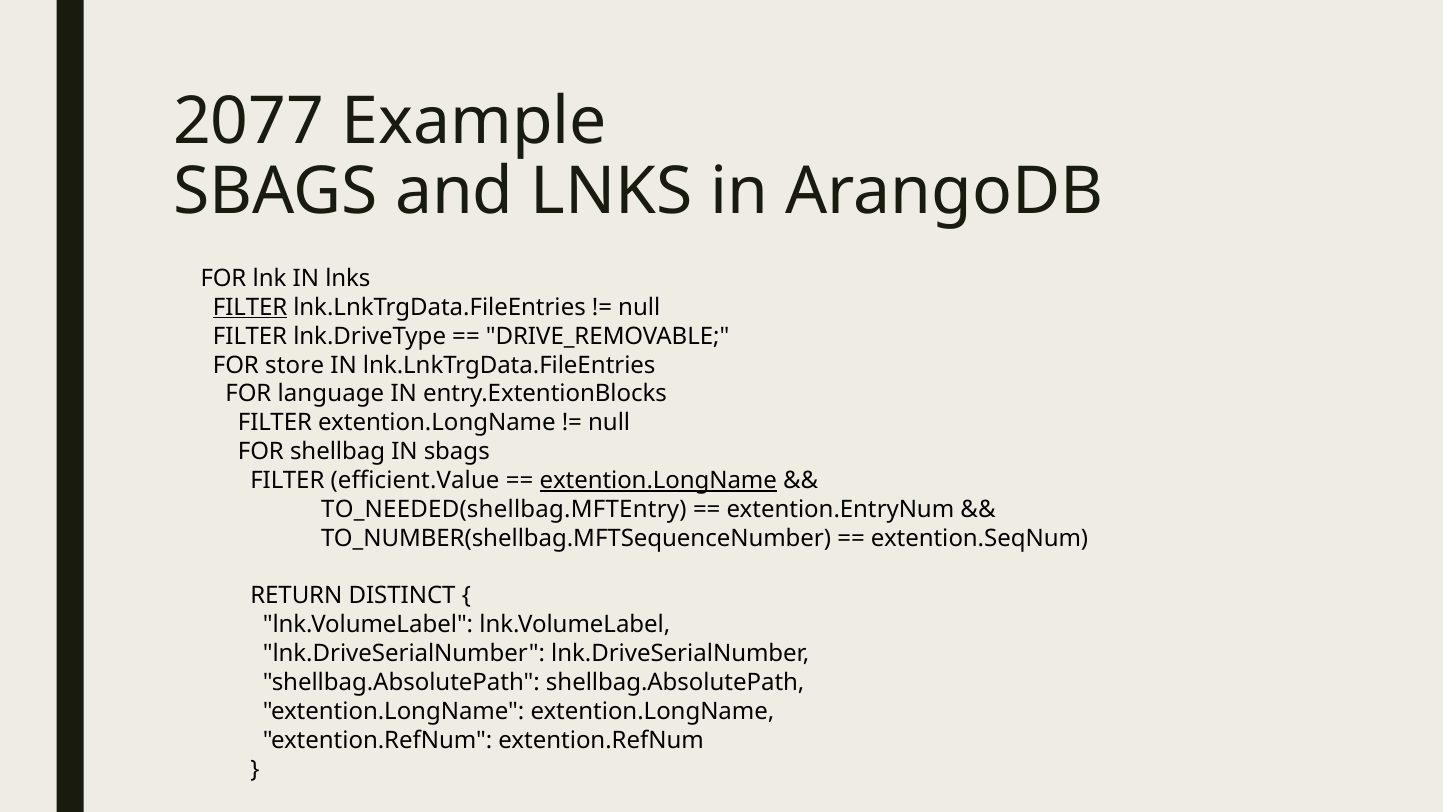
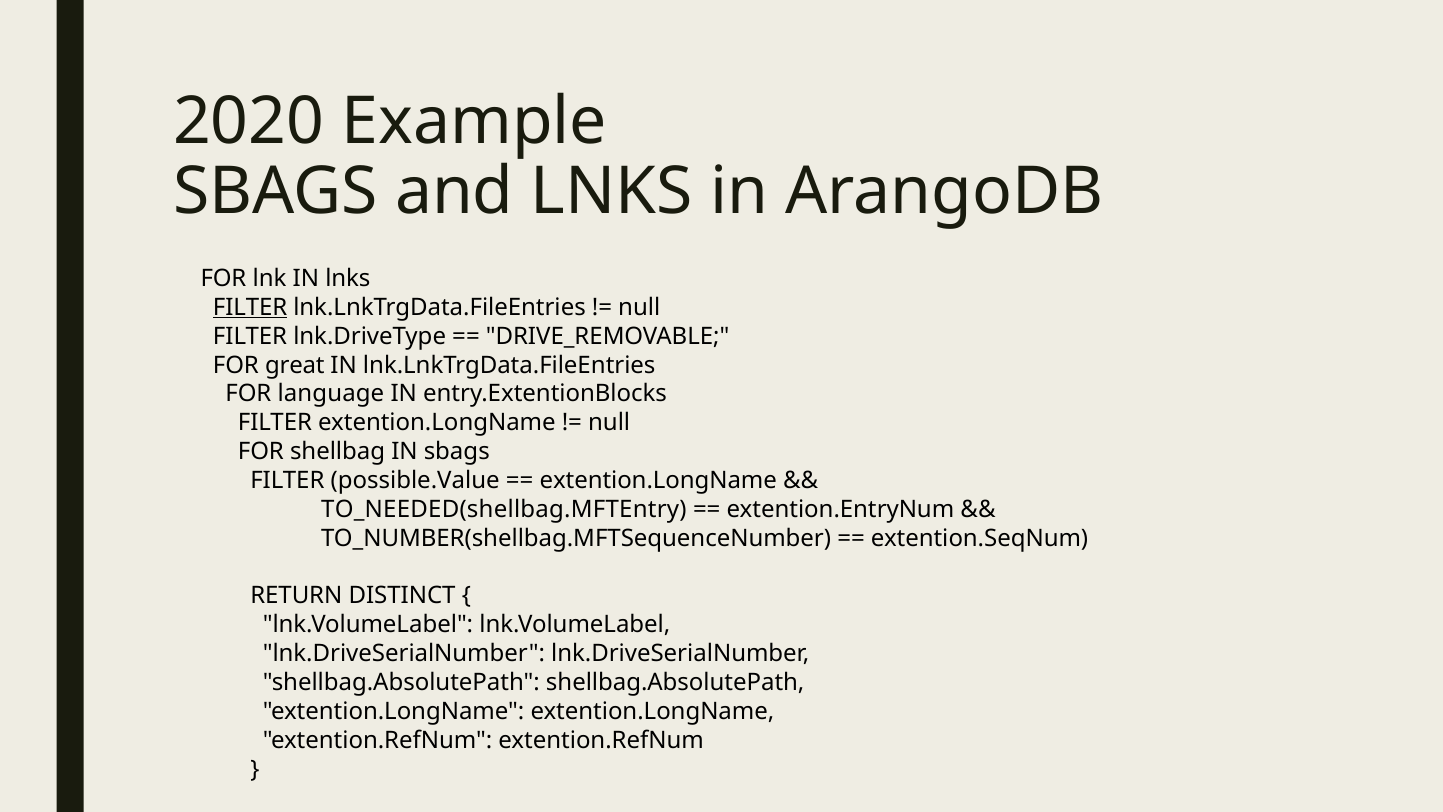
2077: 2077 -> 2020
store: store -> great
efficient.Value: efficient.Value -> possible.Value
extention.LongName at (658, 480) underline: present -> none
